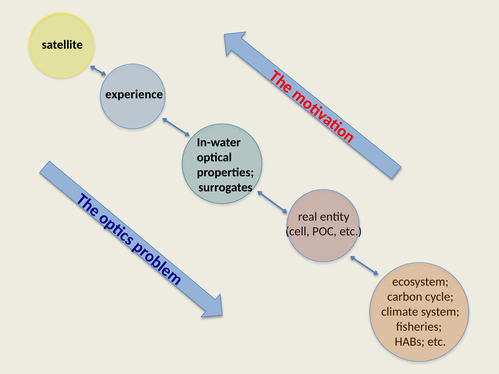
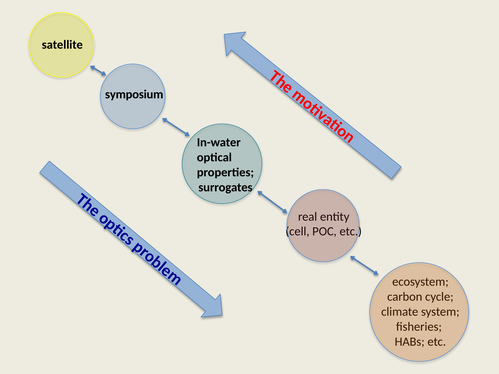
experience: experience -> symposium
